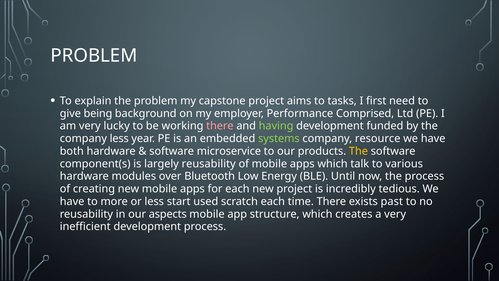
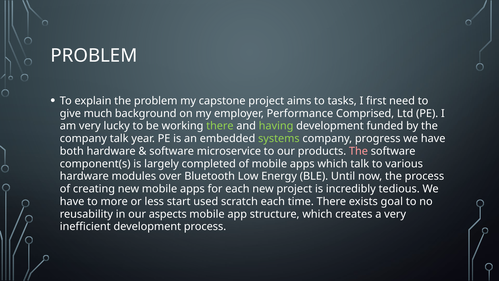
being: being -> much
there at (220, 126) colour: pink -> light green
company less: less -> talk
resource: resource -> progress
The at (358, 151) colour: yellow -> pink
largely reusability: reusability -> completed
past: past -> goal
